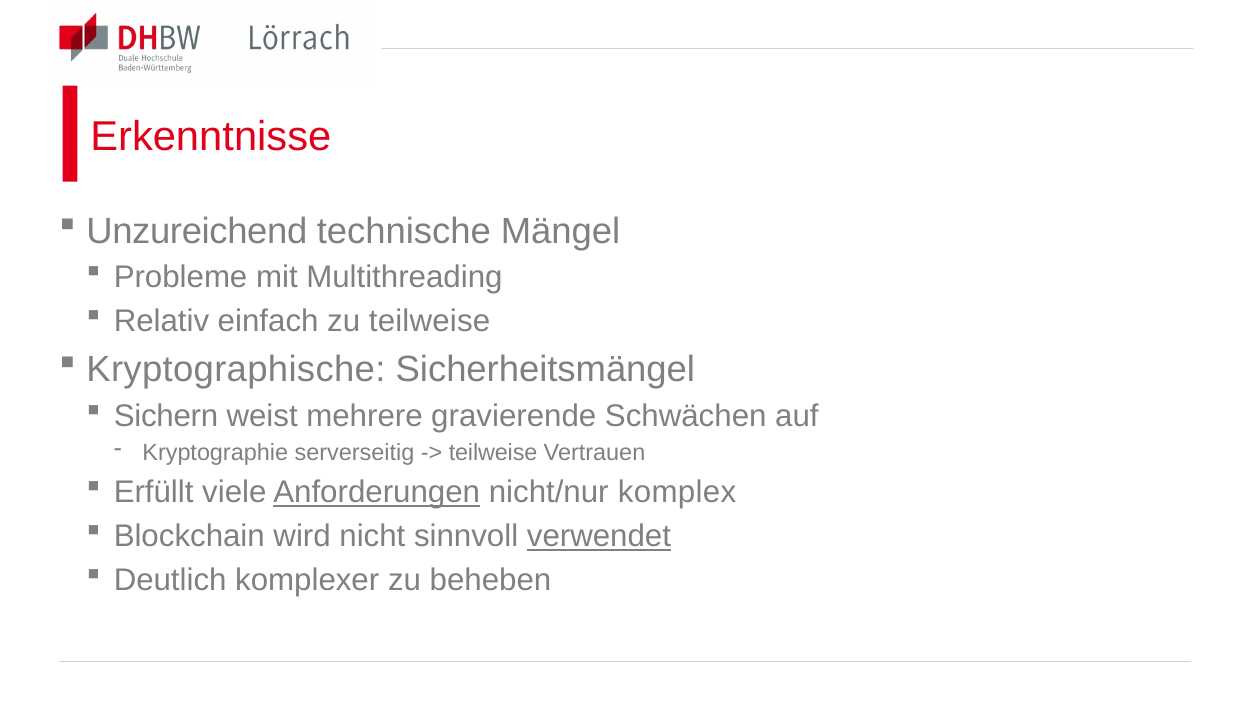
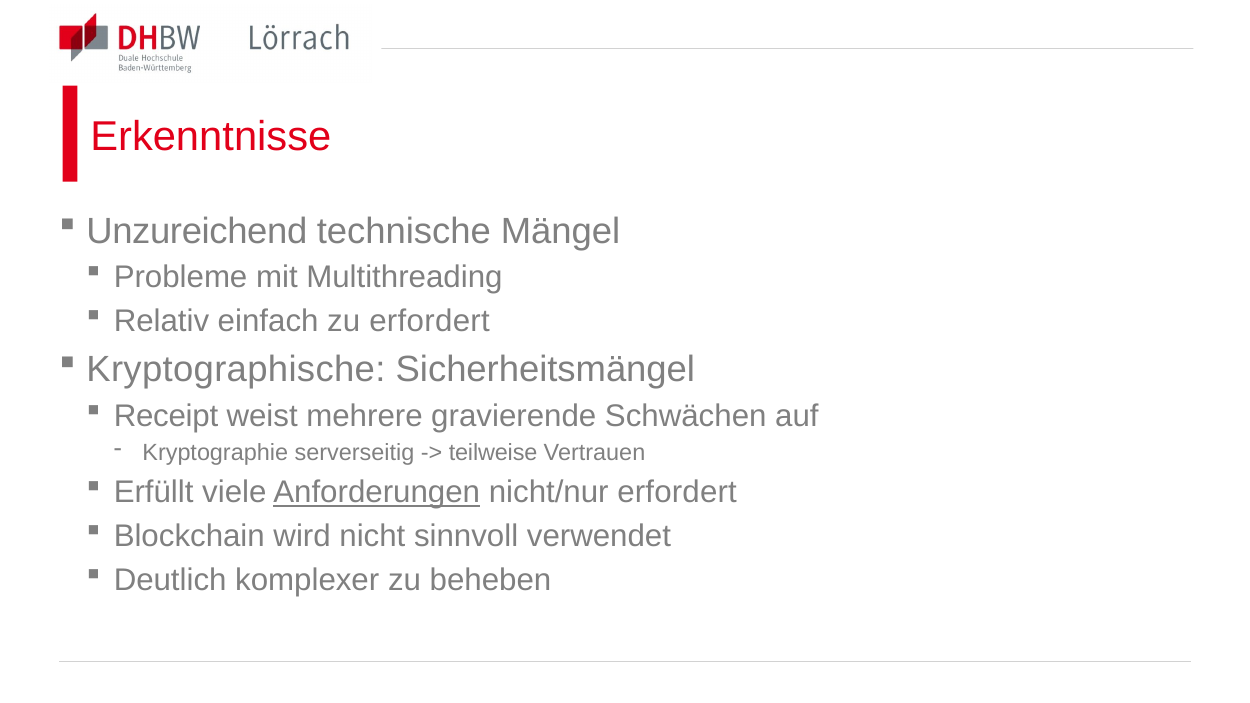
zu teilweise: teilweise -> erfordert
Sichern: Sichern -> Receipt
nicht/nur komplex: komplex -> erfordert
verwendet underline: present -> none
